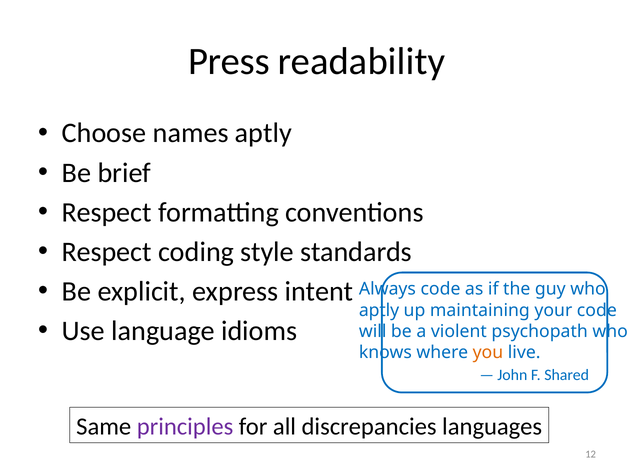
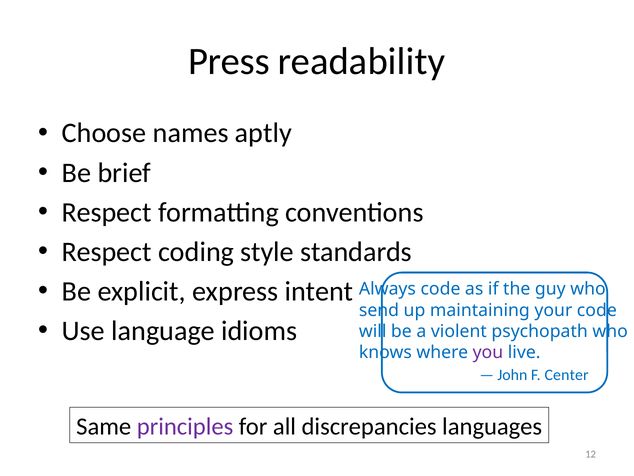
aptly at (379, 310): aptly -> send
you colour: orange -> purple
Shared: Shared -> Center
